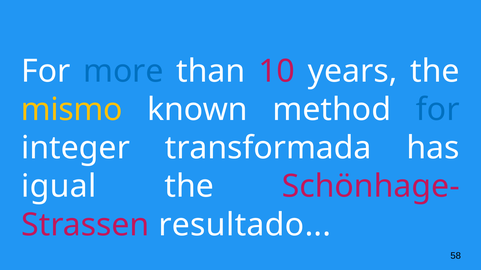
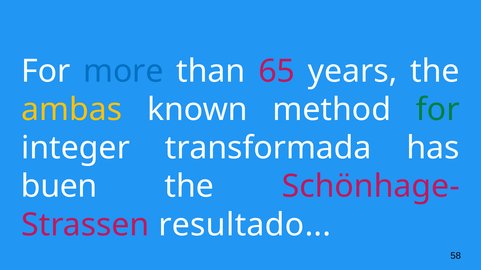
10: 10 -> 65
mismo: mismo -> ambas
for at (438, 110) colour: blue -> green
igual: igual -> buen
